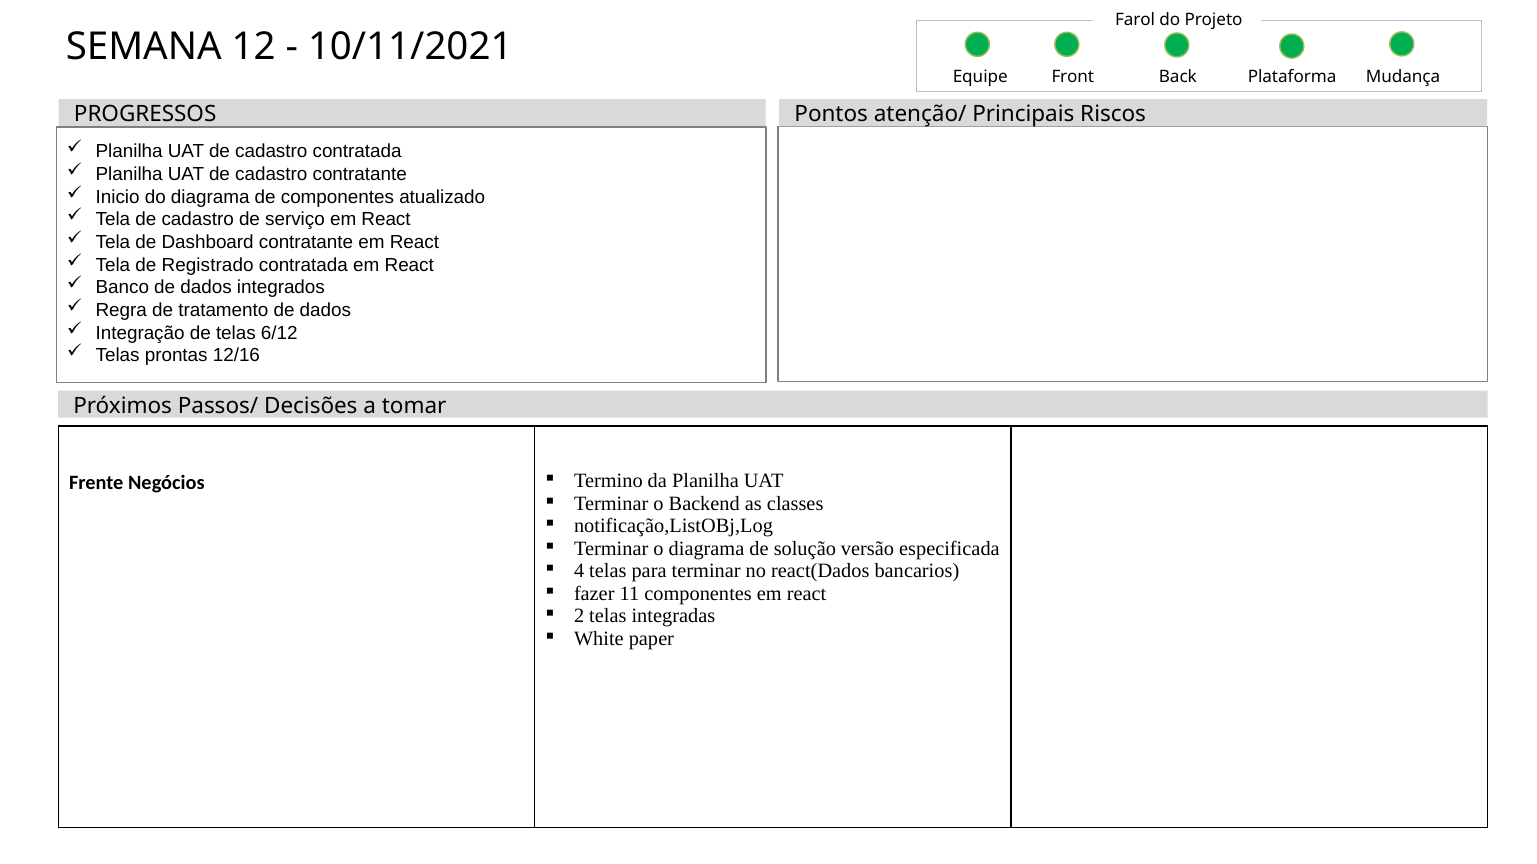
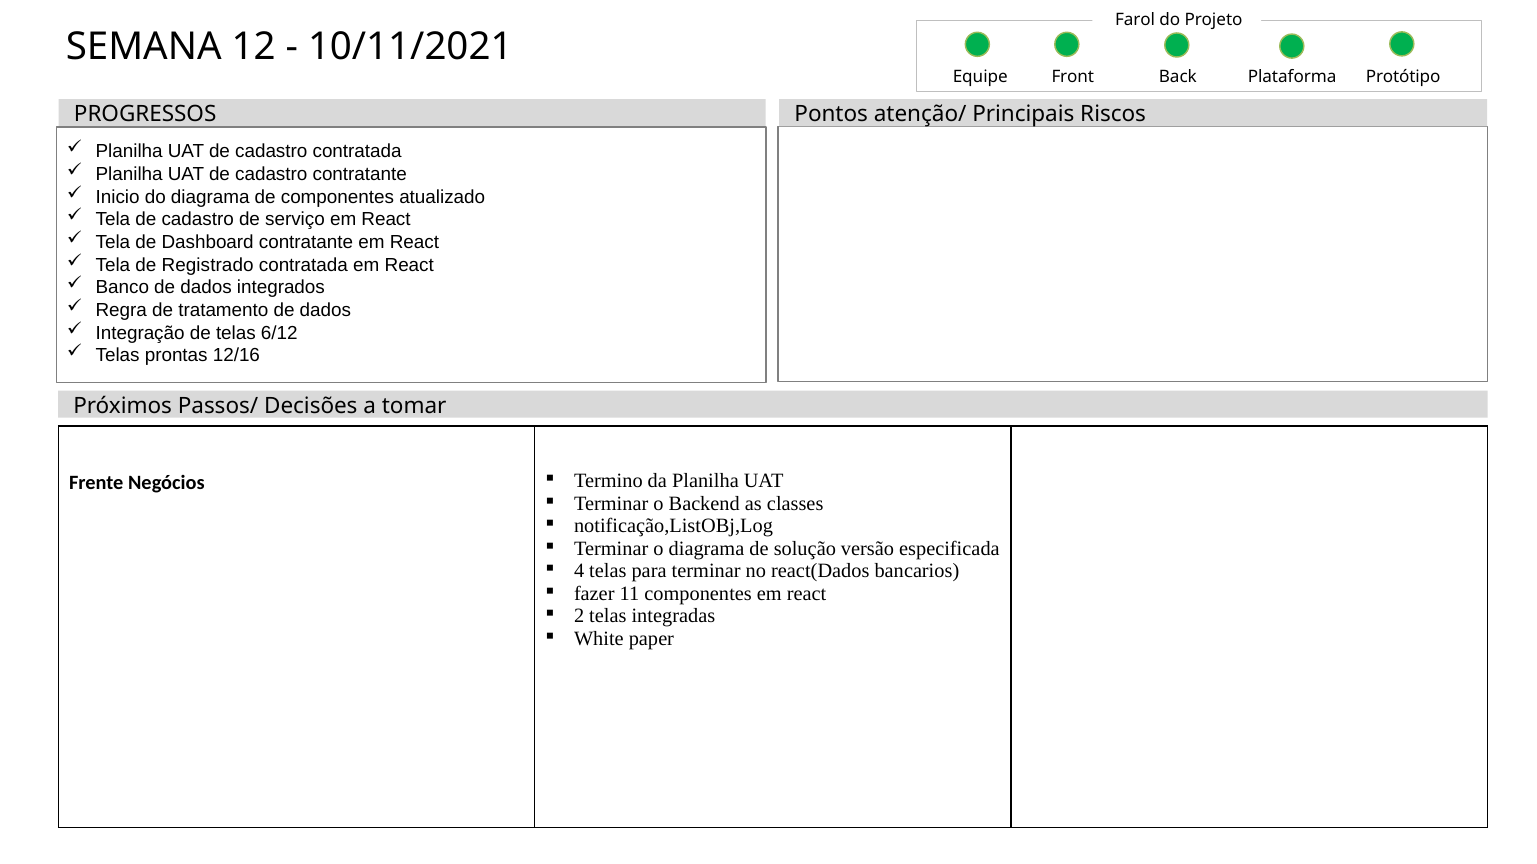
Mudança: Mudança -> Protótipo
